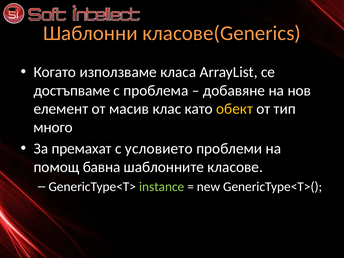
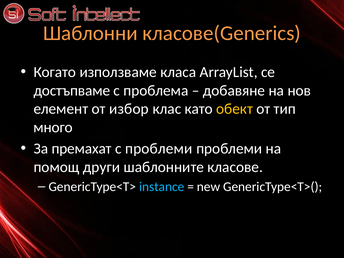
масив: масив -> избор
с условието: условието -> проблеми
бавна: бавна -> други
instance colour: light green -> light blue
